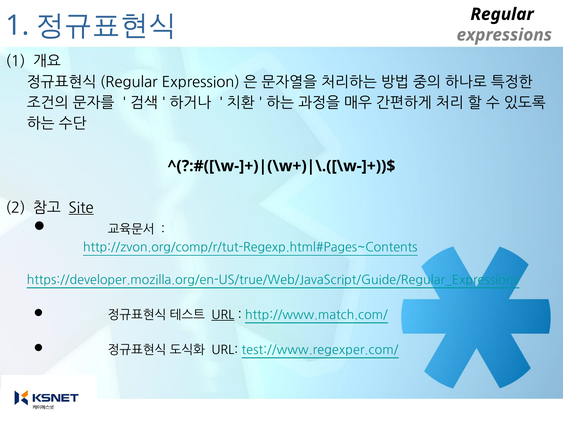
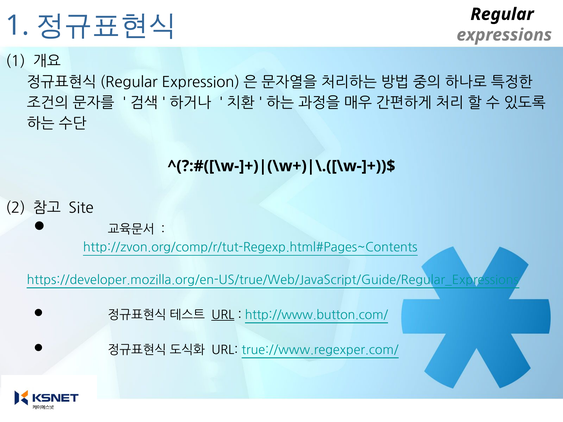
Site underline: present -> none
http://www.match.com/: http://www.match.com/ -> http://www.button.com/
test://www.regexper.com/: test://www.regexper.com/ -> true://www.regexper.com/
